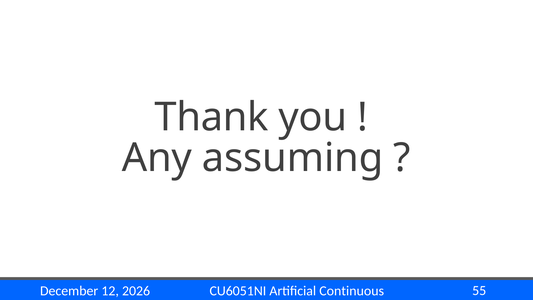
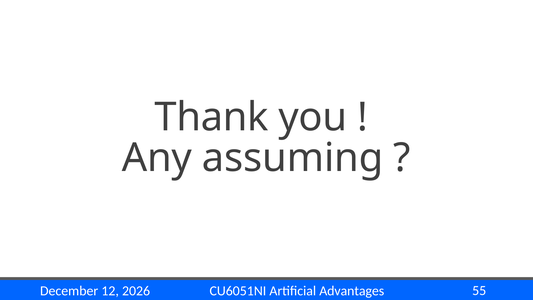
Continuous: Continuous -> Advantages
